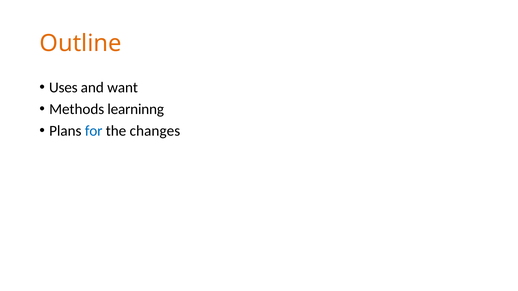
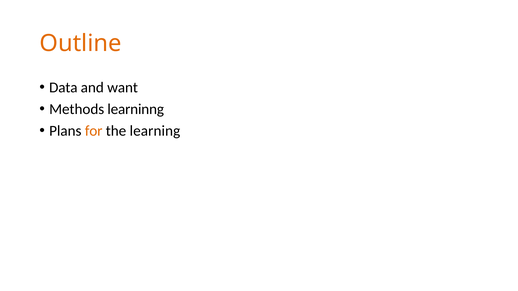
Uses: Uses -> Data
for colour: blue -> orange
changes: changes -> learning
